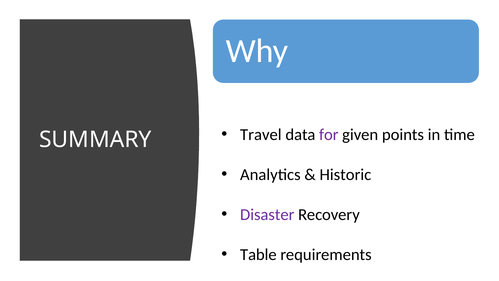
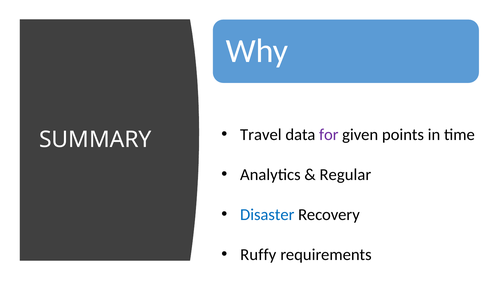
Historic: Historic -> Regular
Disaster colour: purple -> blue
Table: Table -> Ruffy
